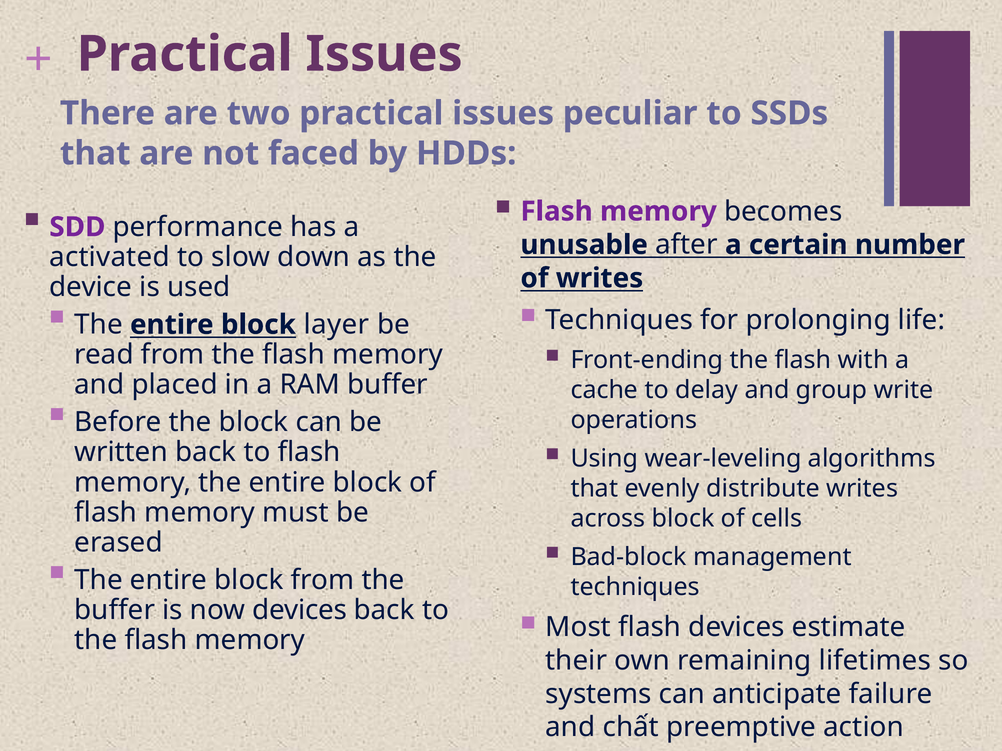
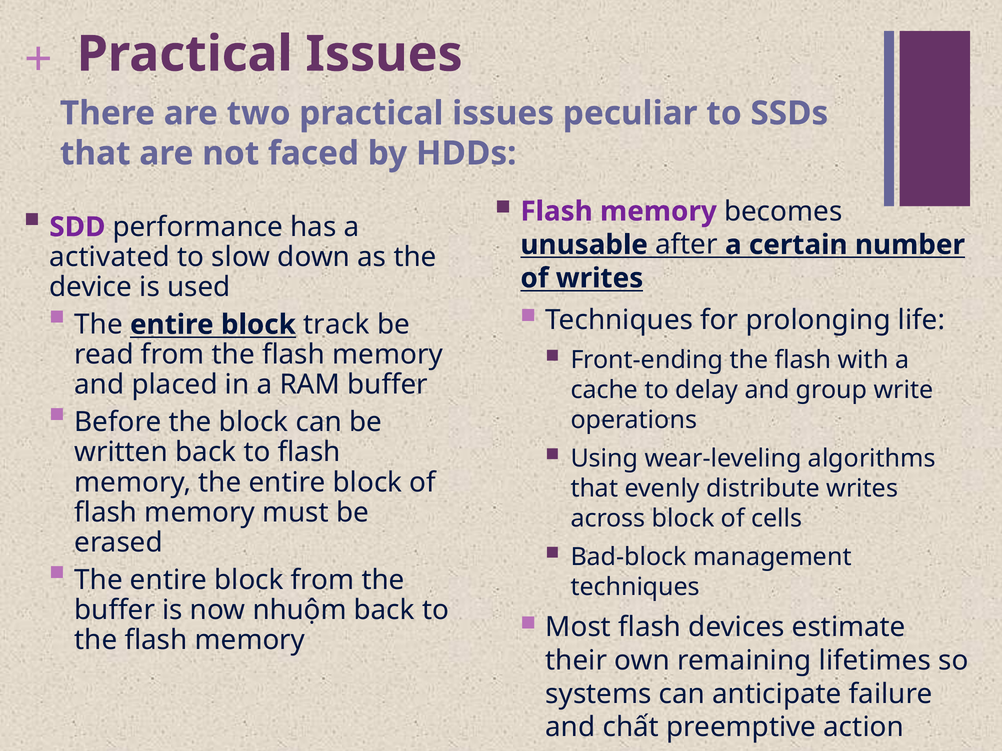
layer: layer -> track
now devices: devices -> nhuộm
